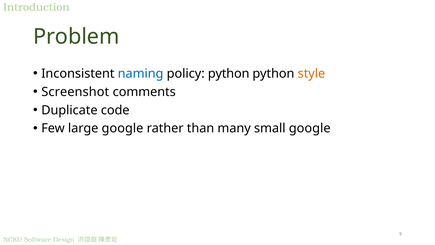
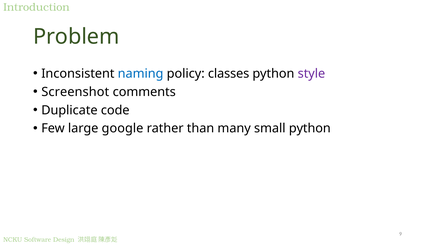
policy python: python -> classes
style colour: orange -> purple
small google: google -> python
